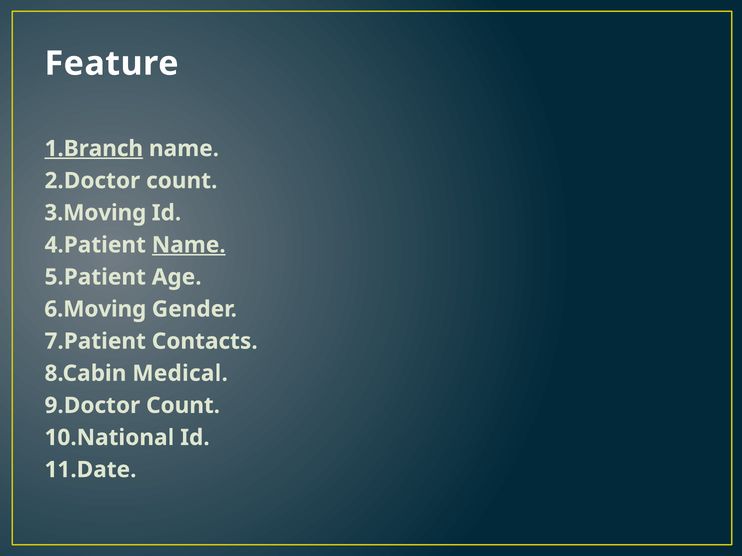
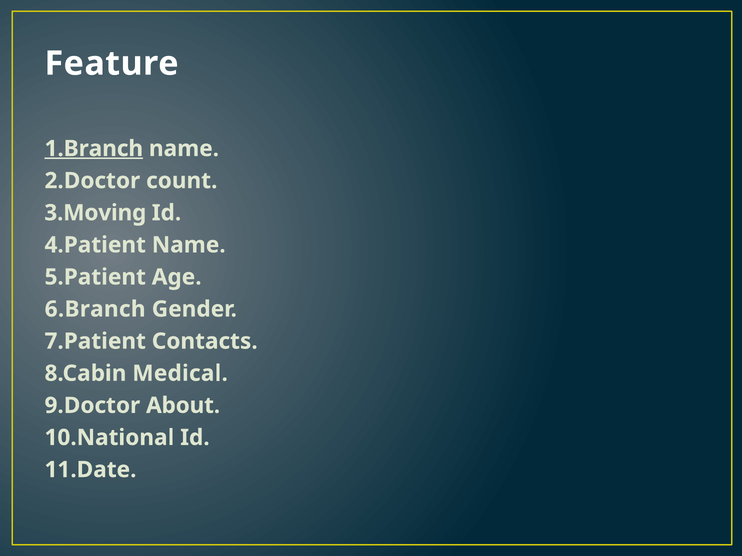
Name at (189, 245) underline: present -> none
6.Moving: 6.Moving -> 6.Branch
9.Doctor Count: Count -> About
